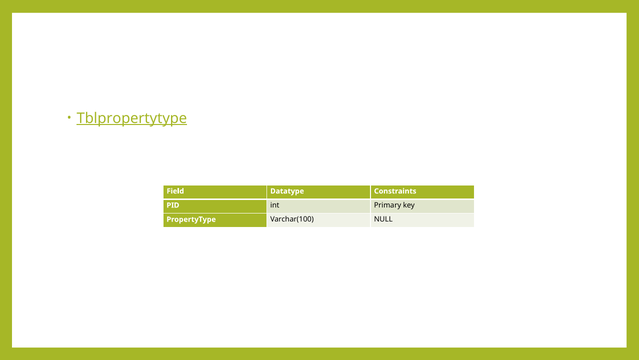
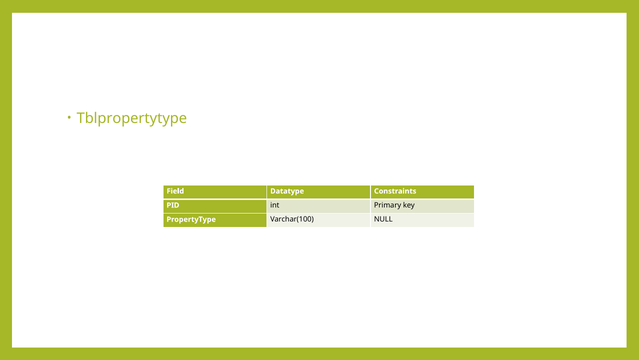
Tblpropertytype underline: present -> none
